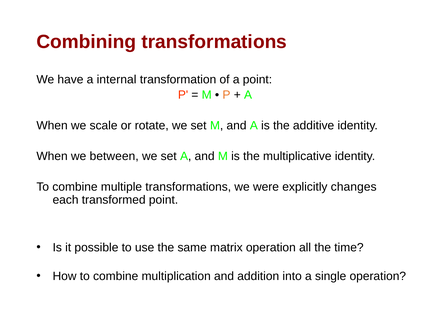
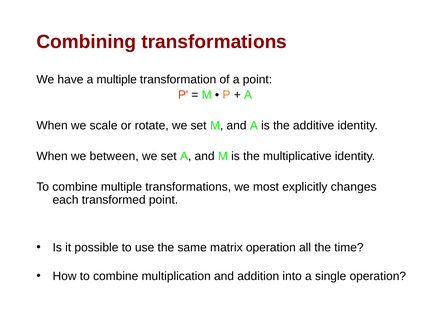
a internal: internal -> multiple
were: were -> most
